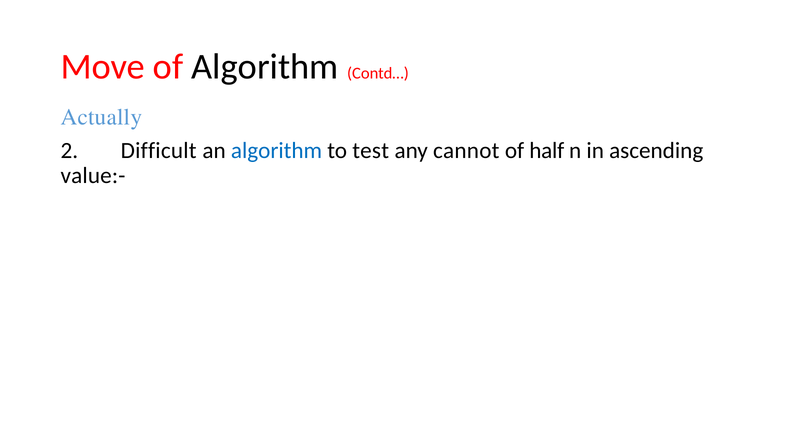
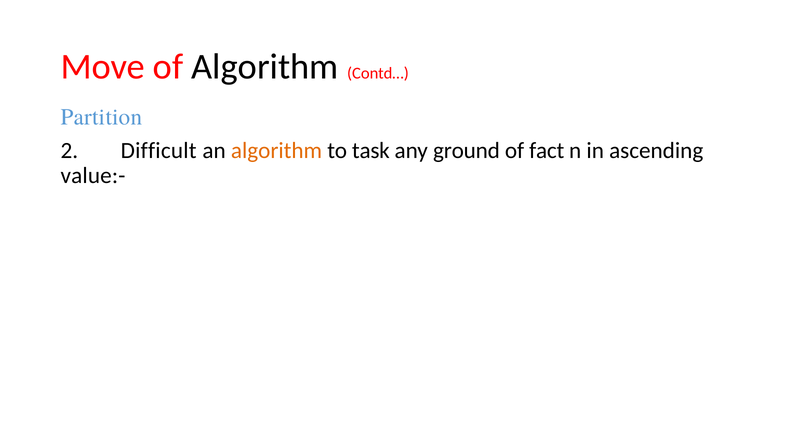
Actually: Actually -> Partition
algorithm at (277, 150) colour: blue -> orange
test: test -> task
cannot: cannot -> ground
half: half -> fact
